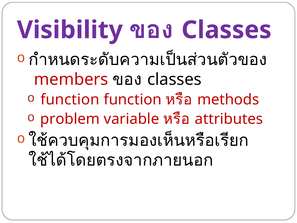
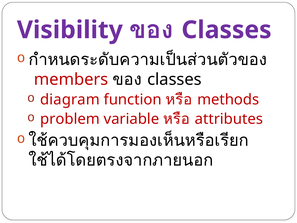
function at (70, 100): function -> diagram
